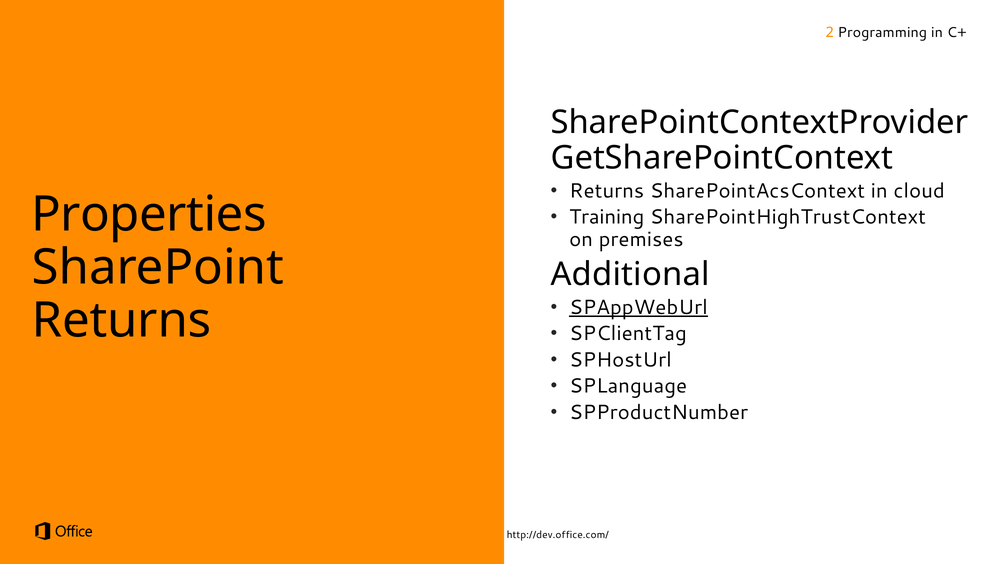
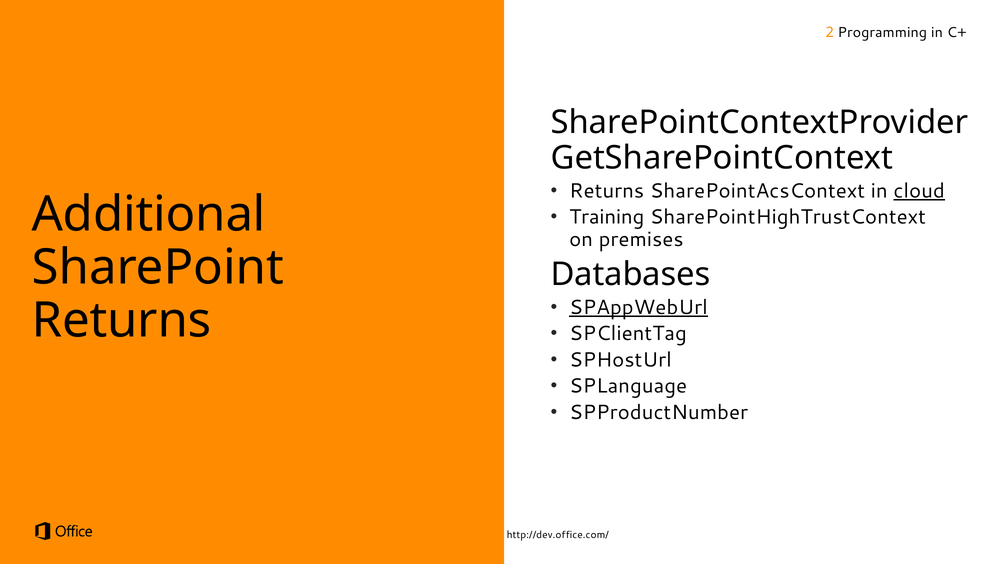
cloud underline: none -> present
Properties: Properties -> Additional
Additional: Additional -> Databases
